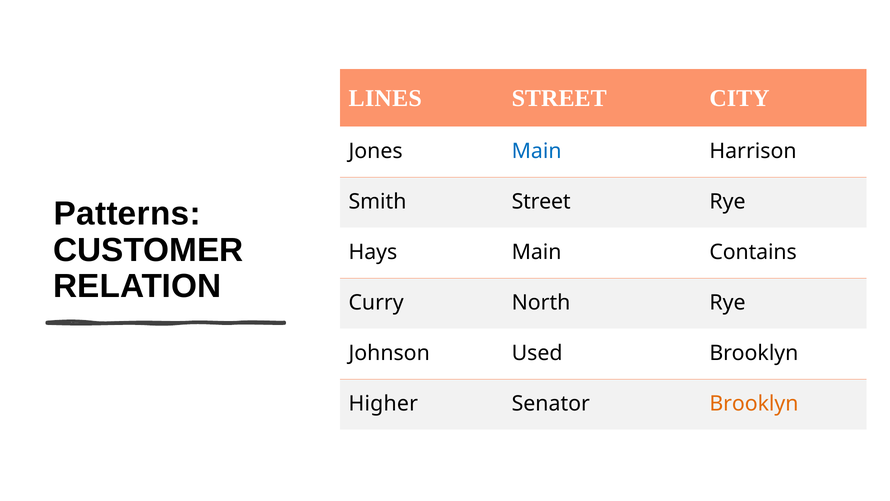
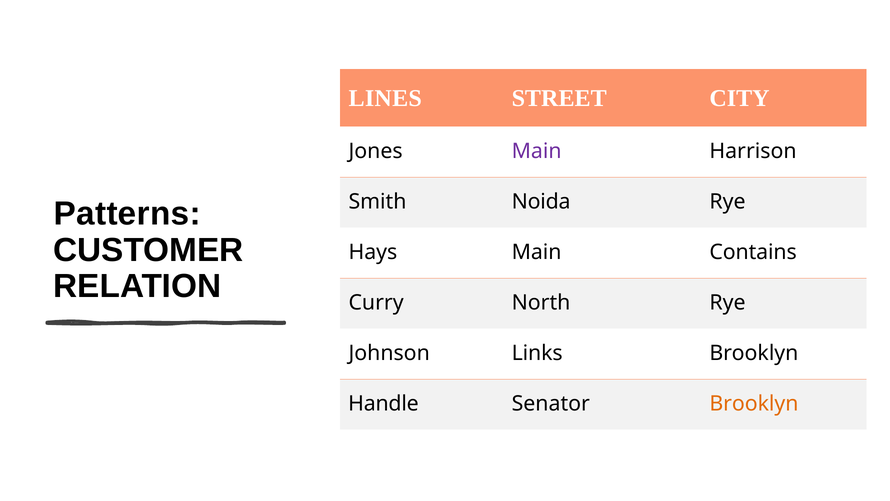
Main at (537, 151) colour: blue -> purple
Smith Street: Street -> Noida
Used: Used -> Links
Higher: Higher -> Handle
